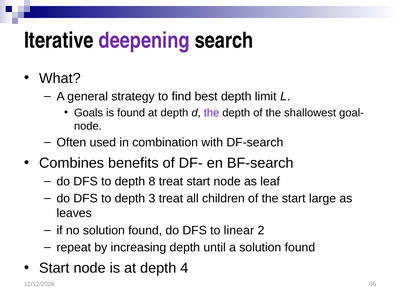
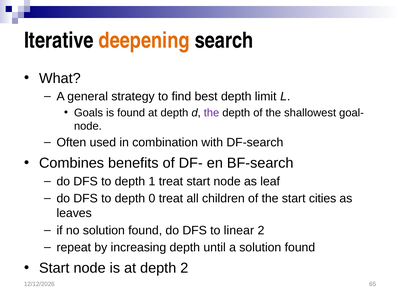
deepening colour: purple -> orange
8: 8 -> 1
3: 3 -> 0
large: large -> cities
depth 4: 4 -> 2
